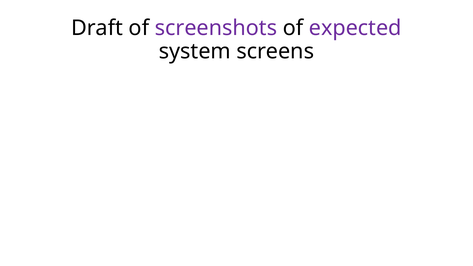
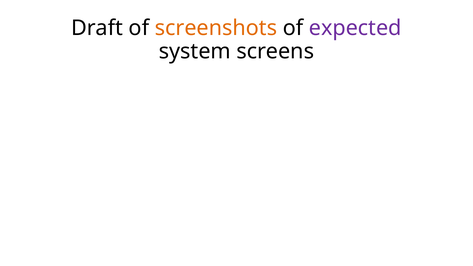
screenshots colour: purple -> orange
